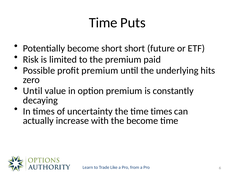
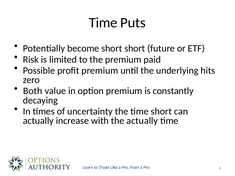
Until at (33, 91): Until -> Both
time times: times -> short
the become: become -> actually
